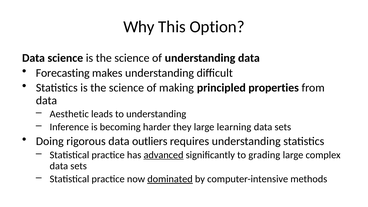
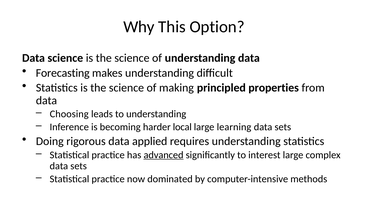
Aesthetic: Aesthetic -> Choosing
they: they -> local
outliers: outliers -> applied
grading: grading -> interest
dominated underline: present -> none
